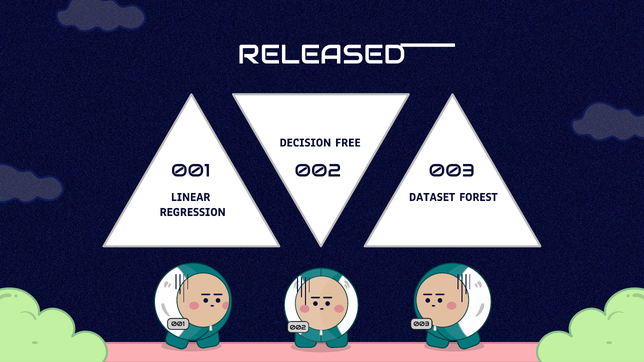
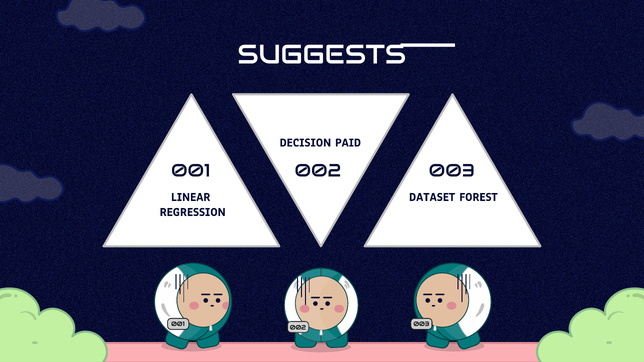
RELEASED: RELEASED -> SUGGESTS
FREE: FREE -> PAID
